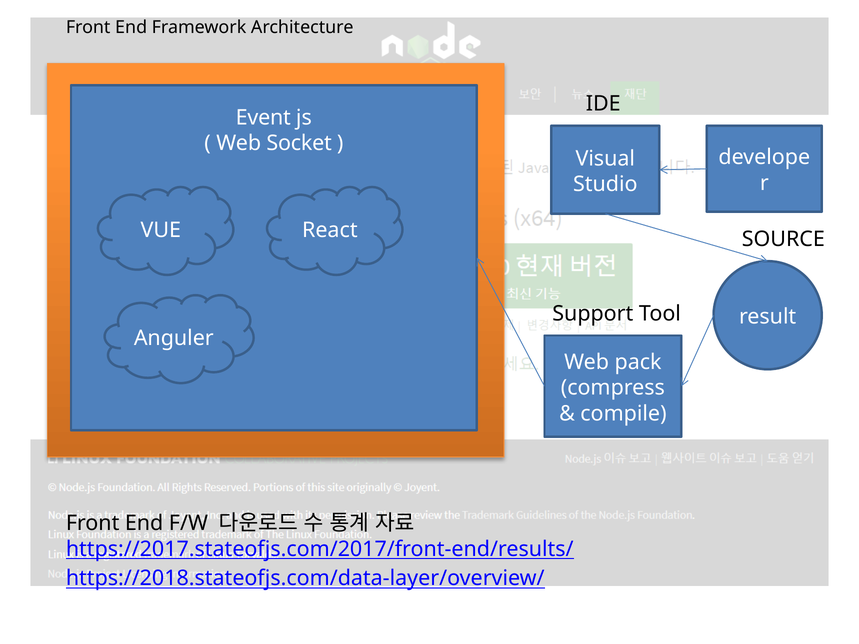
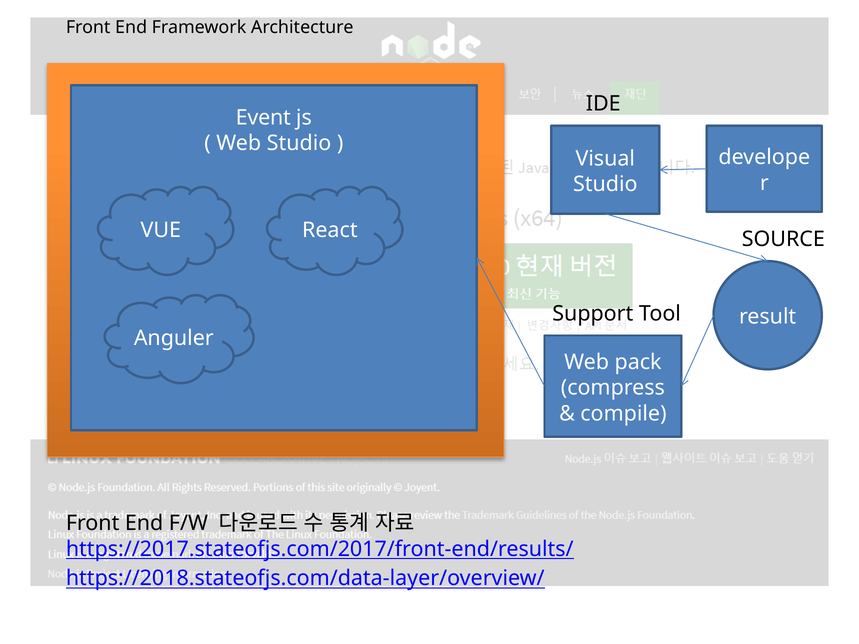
Web Socket: Socket -> Studio
